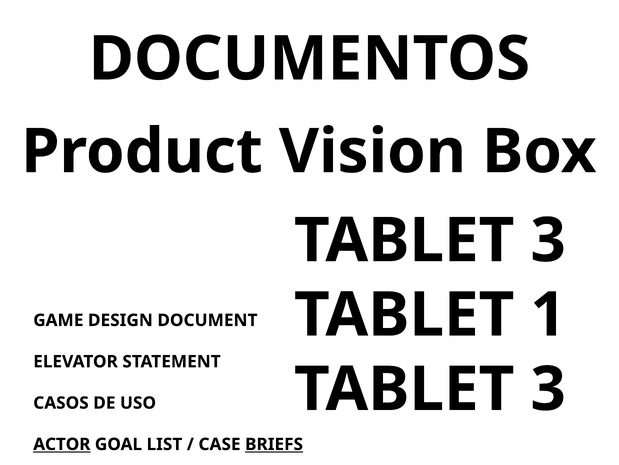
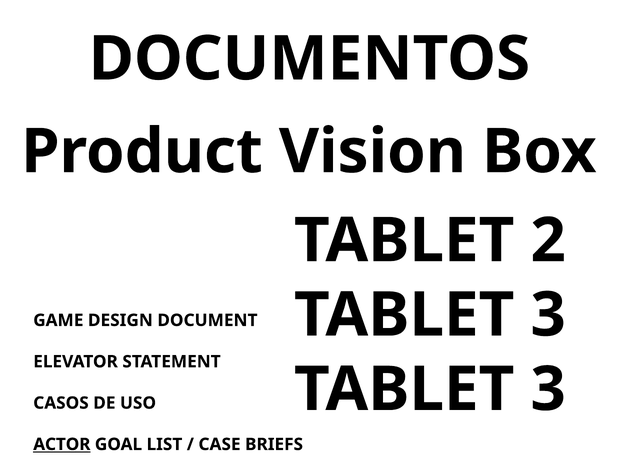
3 at (548, 240): 3 -> 2
1 at (548, 315): 1 -> 3
BRIEFS underline: present -> none
